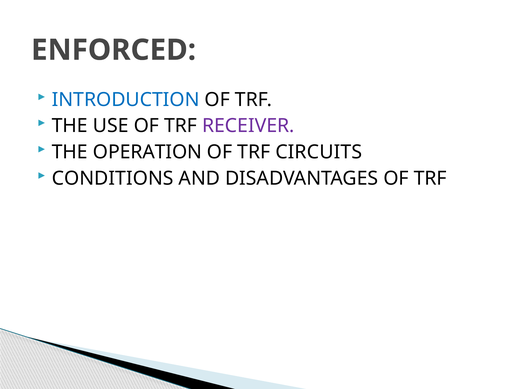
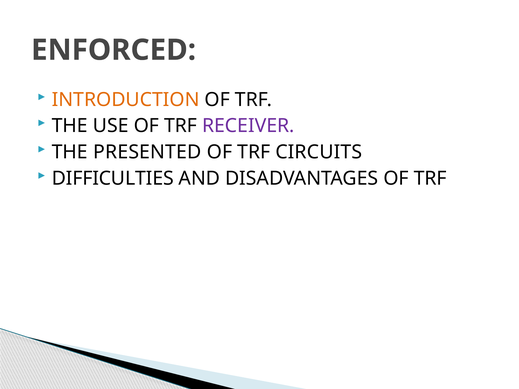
INTRODUCTION colour: blue -> orange
OPERATION: OPERATION -> PRESENTED
CONDITIONS: CONDITIONS -> DIFFICULTIES
